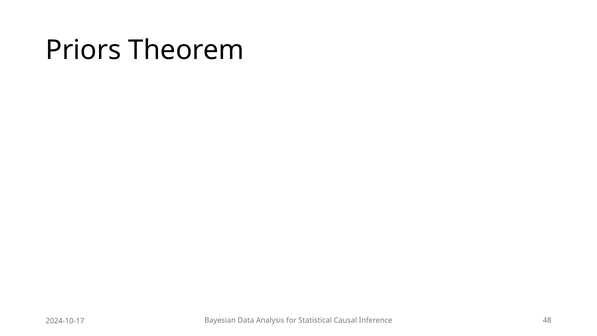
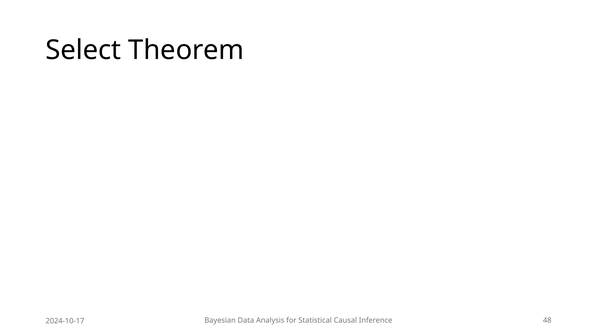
Priors: Priors -> Select
